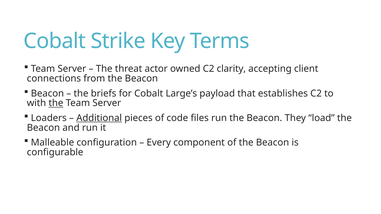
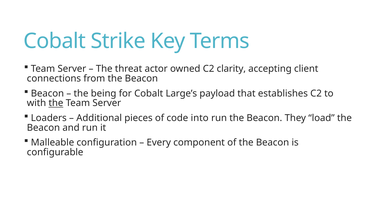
briefs: briefs -> being
Additional underline: present -> none
files: files -> into
